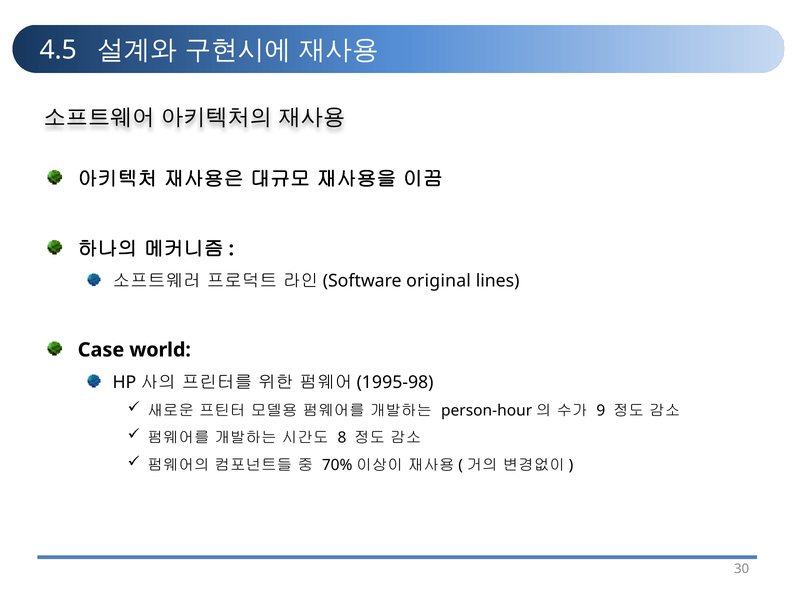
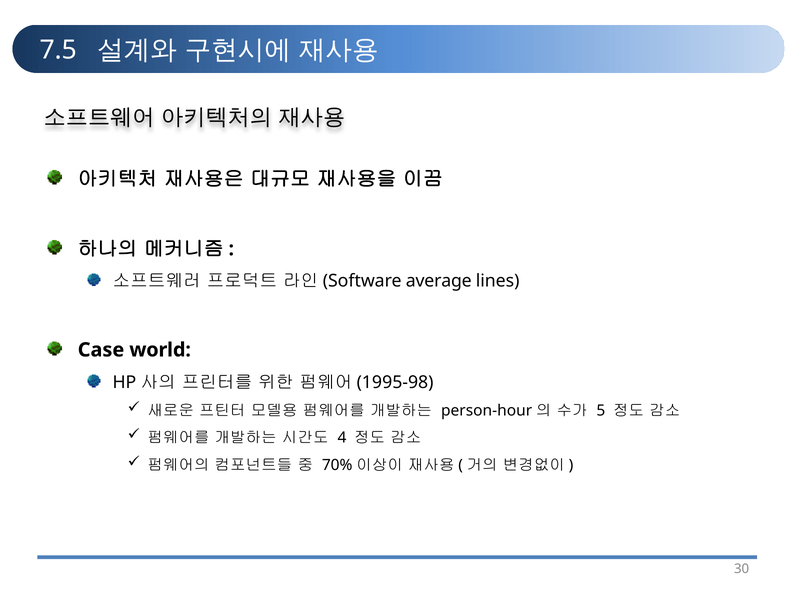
4.5: 4.5 -> 7.5
original: original -> average
9: 9 -> 5
8: 8 -> 4
